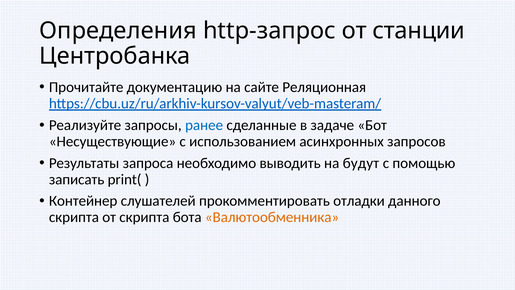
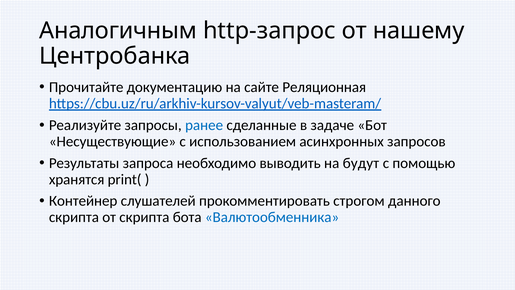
Определения: Определения -> Аналогичным
станции: станции -> нашему
записать: записать -> хранятся
отладки: отладки -> строгом
Валютообменника colour: orange -> blue
